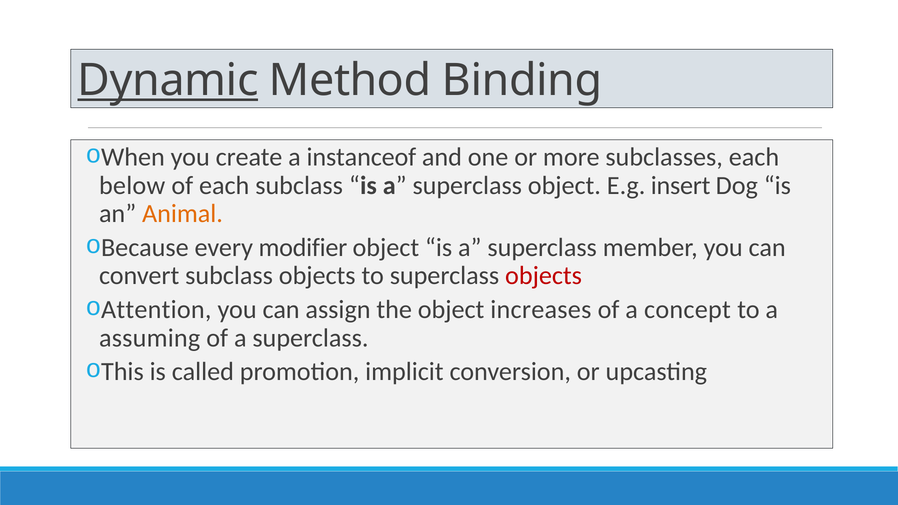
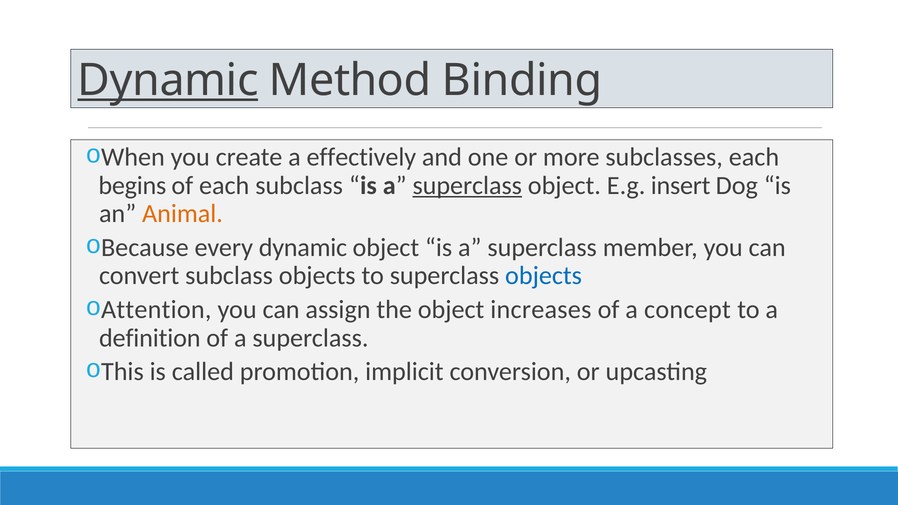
instanceof: instanceof -> effectively
below: below -> begins
superclass at (467, 186) underline: none -> present
every modifier: modifier -> dynamic
objects at (544, 276) colour: red -> blue
assuming: assuming -> definition
